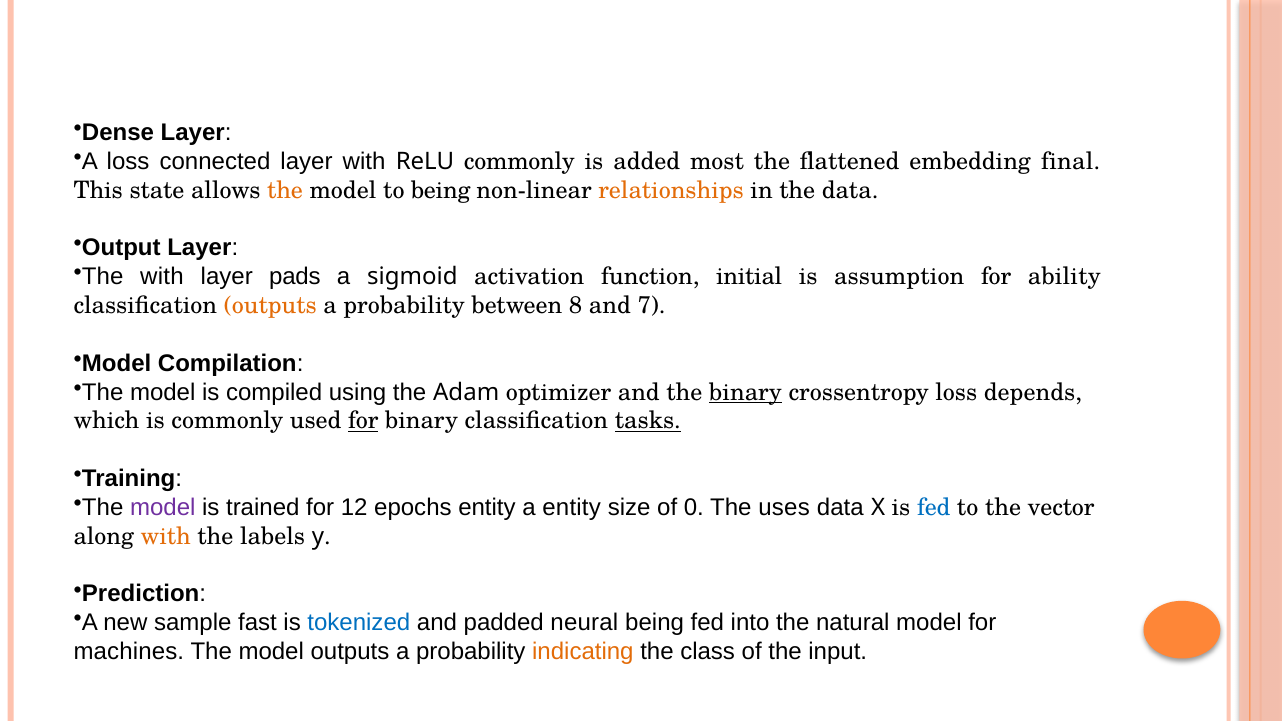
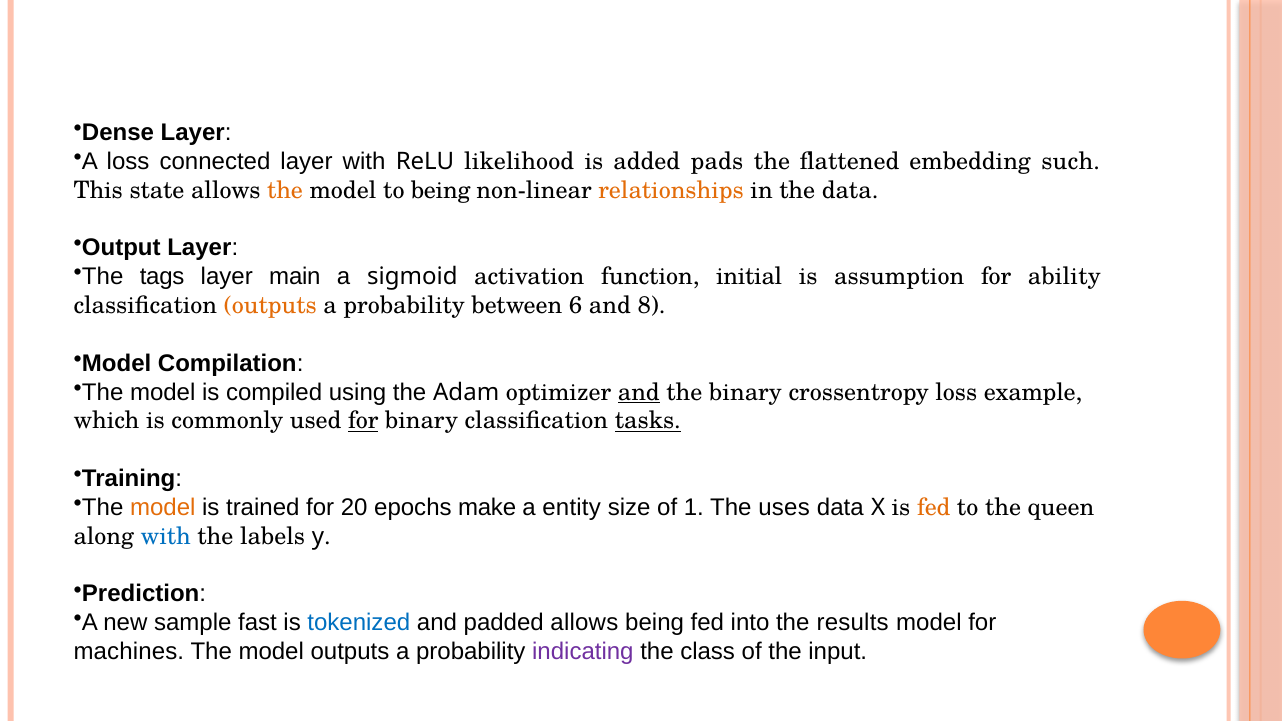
ReLU commonly: commonly -> likelihood
most: most -> pads
final: final -> such
The with: with -> tags
pads: pads -> main
8: 8 -> 6
7: 7 -> 8
and at (639, 392) underline: none -> present
binary at (745, 392) underline: present -> none
depends: depends -> example
model at (163, 508) colour: purple -> orange
12: 12 -> 20
epochs entity: entity -> make
0: 0 -> 1
fed at (934, 508) colour: blue -> orange
vector: vector -> queen
with at (166, 536) colour: orange -> blue
padded neural: neural -> allows
natural: natural -> results
indicating colour: orange -> purple
